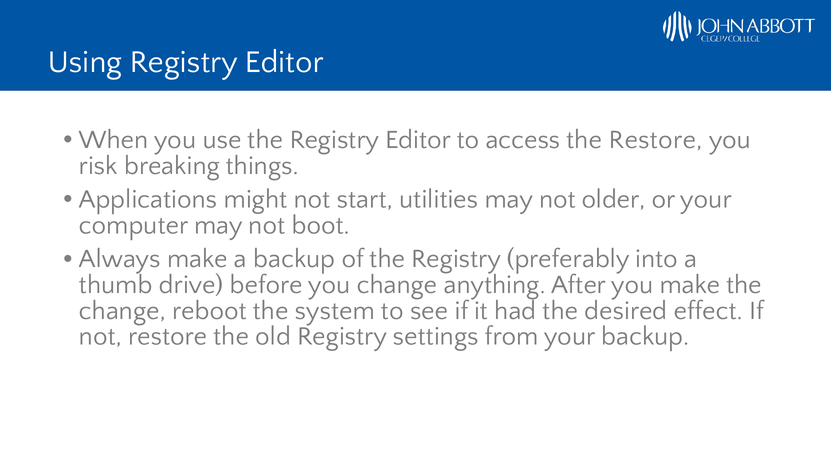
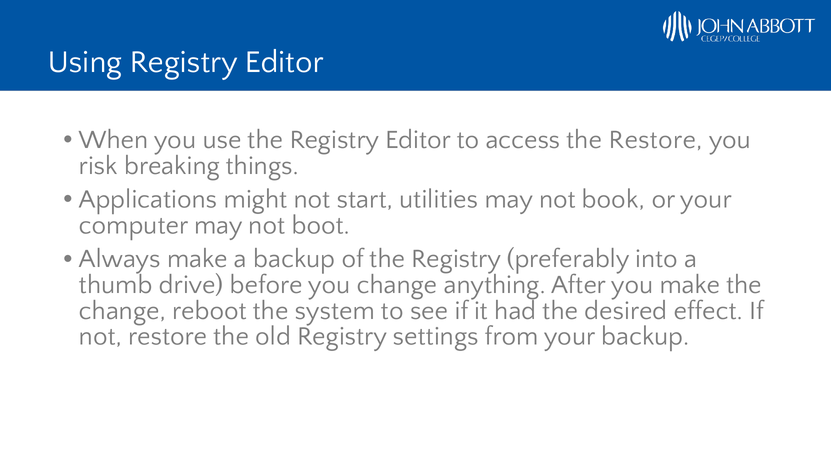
older: older -> book
